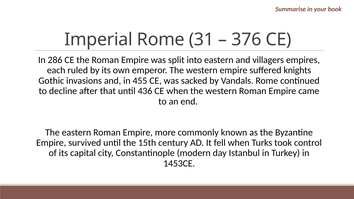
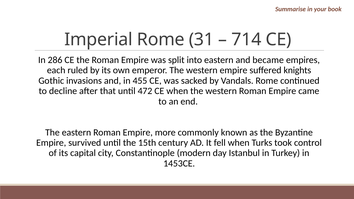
376: 376 -> 714
villagers: villagers -> became
436: 436 -> 472
